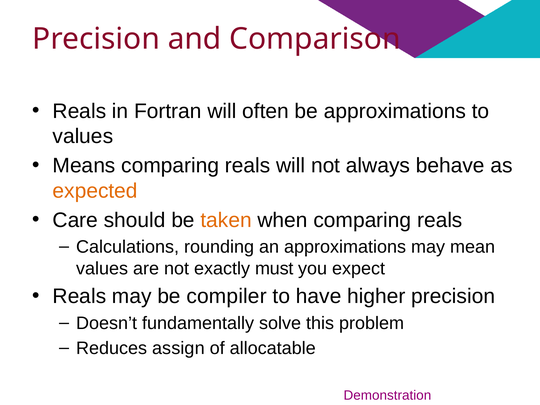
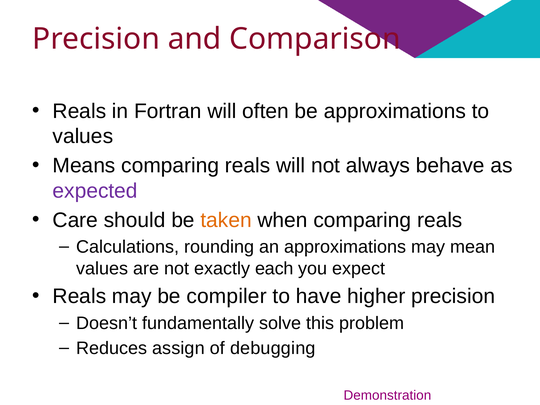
expected colour: orange -> purple
must: must -> each
allocatable: allocatable -> debugging
